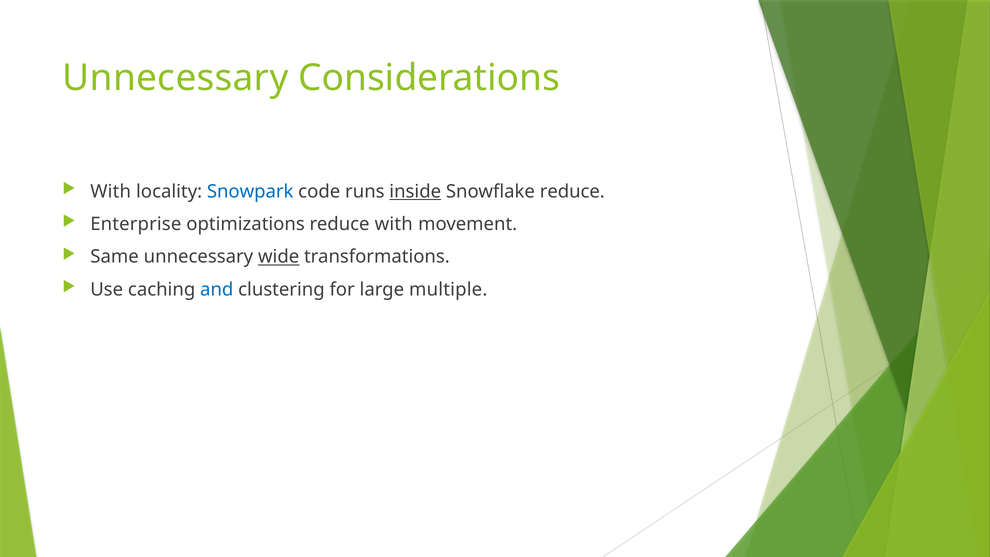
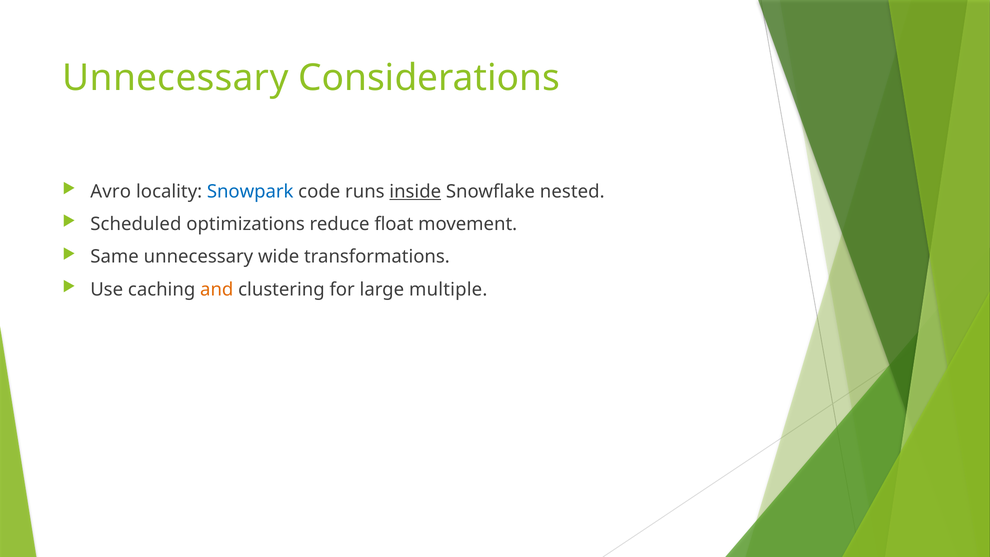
With at (111, 192): With -> Avro
Snowflake reduce: reduce -> nested
Enterprise: Enterprise -> Scheduled
reduce with: with -> float
wide underline: present -> none
and colour: blue -> orange
